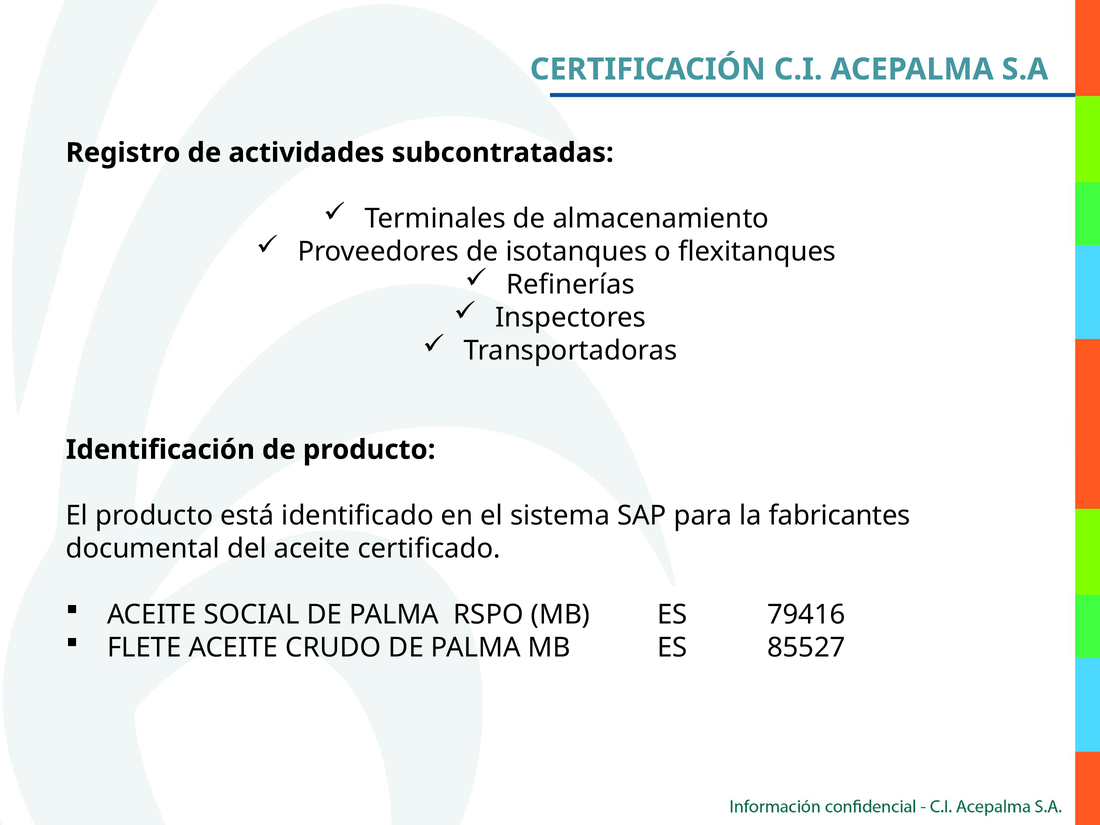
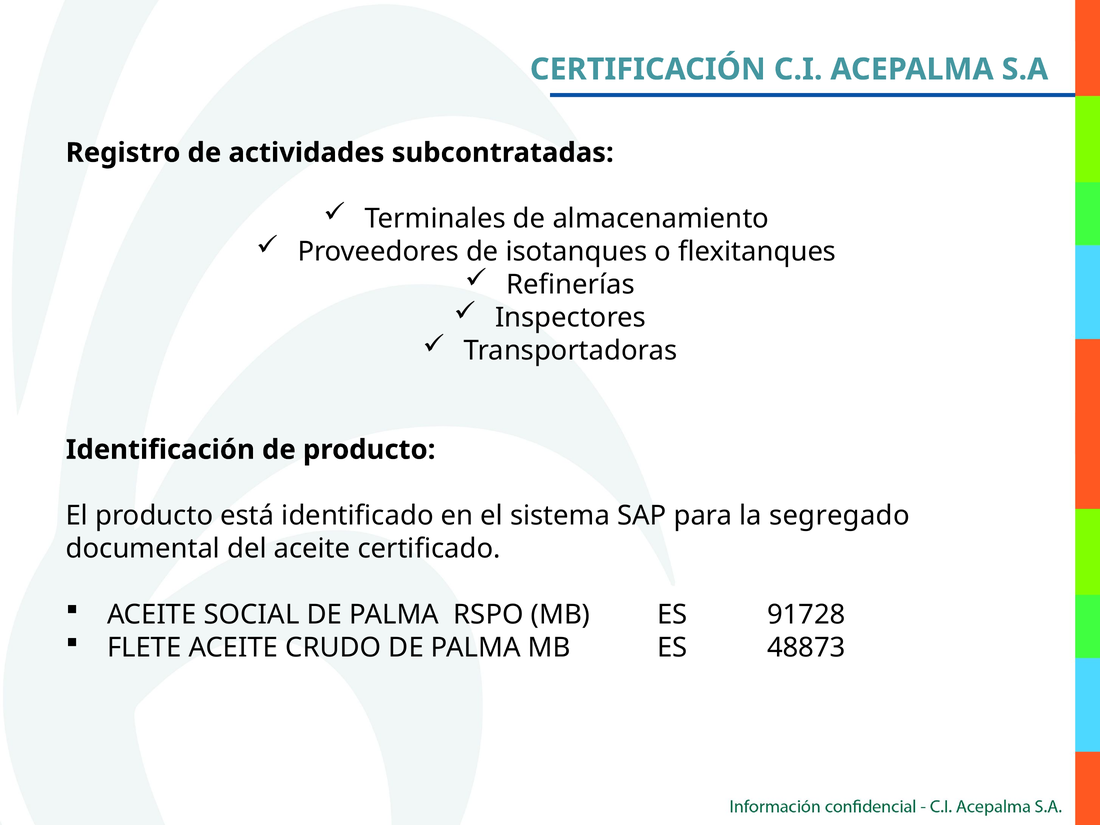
fabricantes: fabricantes -> segregado
79416: 79416 -> 91728
85527: 85527 -> 48873
